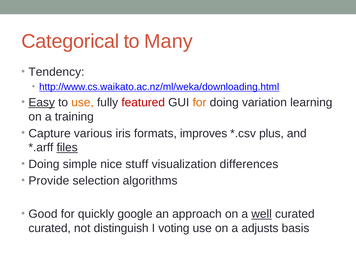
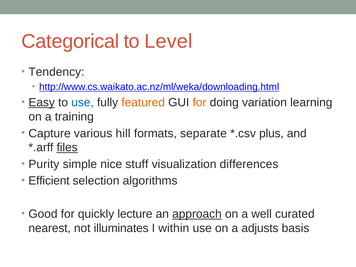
Many: Many -> Level
use at (83, 102) colour: orange -> blue
featured colour: red -> orange
iris: iris -> hill
improves: improves -> separate
Doing at (44, 164): Doing -> Purity
Provide: Provide -> Efficient
google: google -> lecture
approach underline: none -> present
well underline: present -> none
curated at (50, 228): curated -> nearest
distinguish: distinguish -> illuminates
voting: voting -> within
